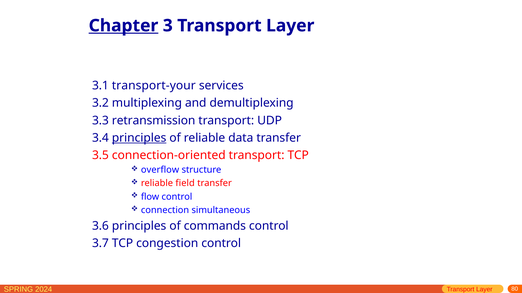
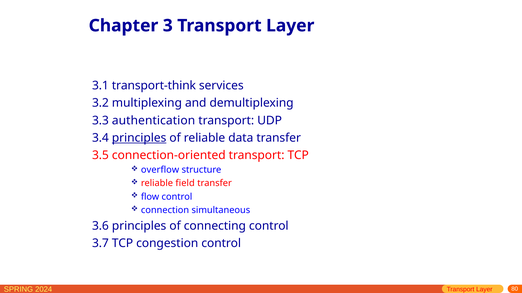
Chapter underline: present -> none
transport-your: transport-your -> transport-think
retransmission: retransmission -> authentication
commands: commands -> connecting
